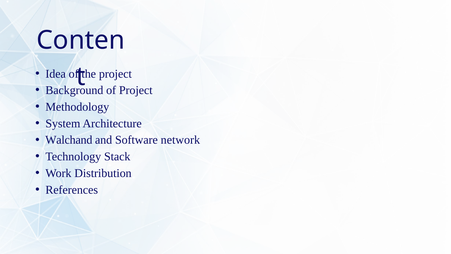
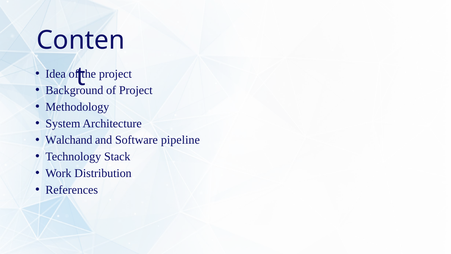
network: network -> pipeline
